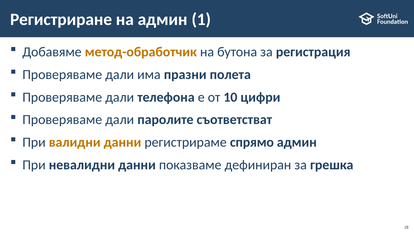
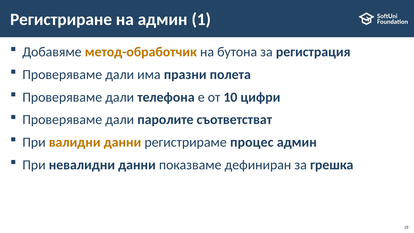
спрямо: спрямо -> процес
